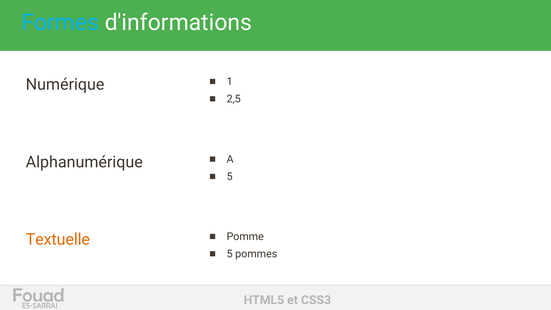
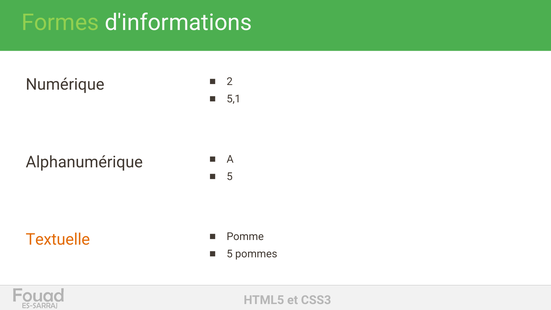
Formes colour: light blue -> light green
1: 1 -> 2
2,5: 2,5 -> 5,1
